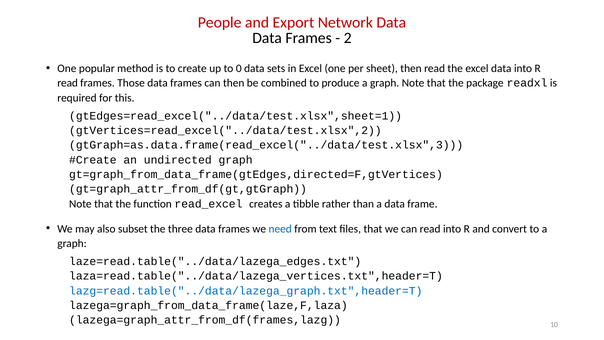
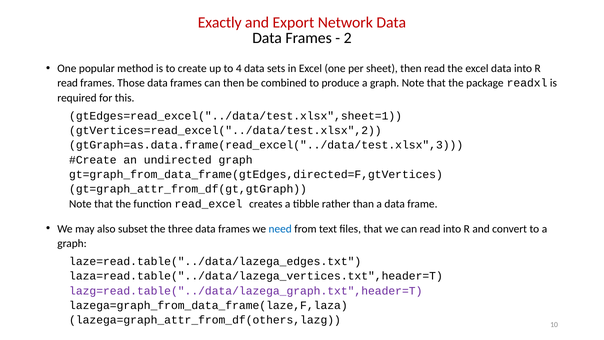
People: People -> Exactly
0: 0 -> 4
lazg=read.table("../data/lazega_graph.txt",header=T colour: blue -> purple
lazega=graph_attr_from_df(frames,lazg: lazega=graph_attr_from_df(frames,lazg -> lazega=graph_attr_from_df(others,lazg
